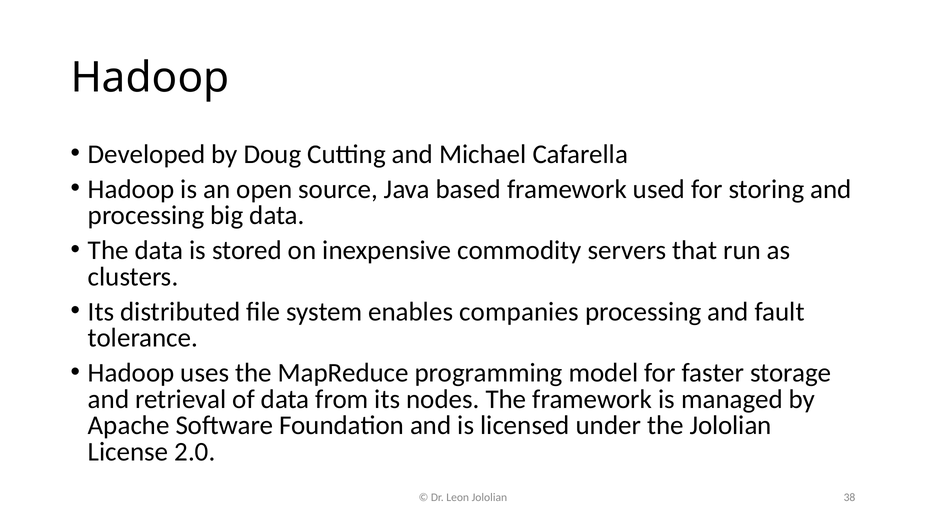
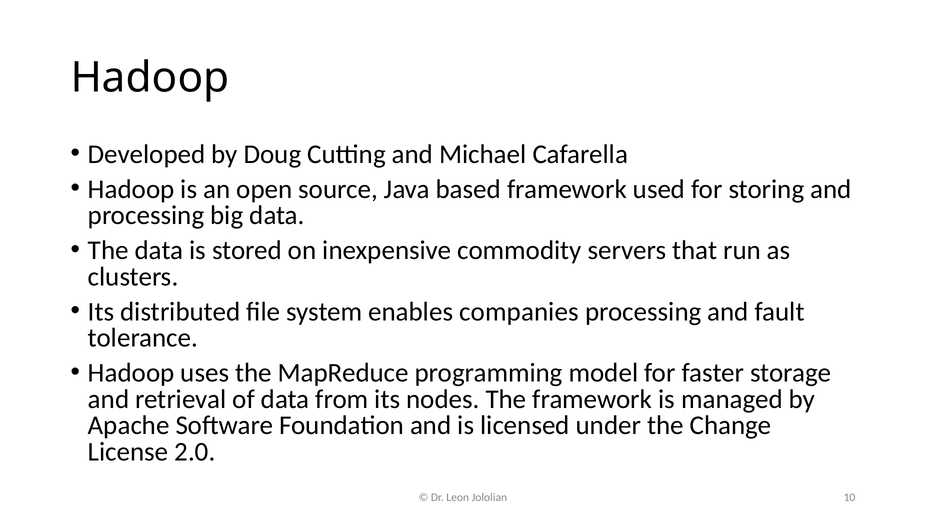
the Jololian: Jololian -> Change
38: 38 -> 10
